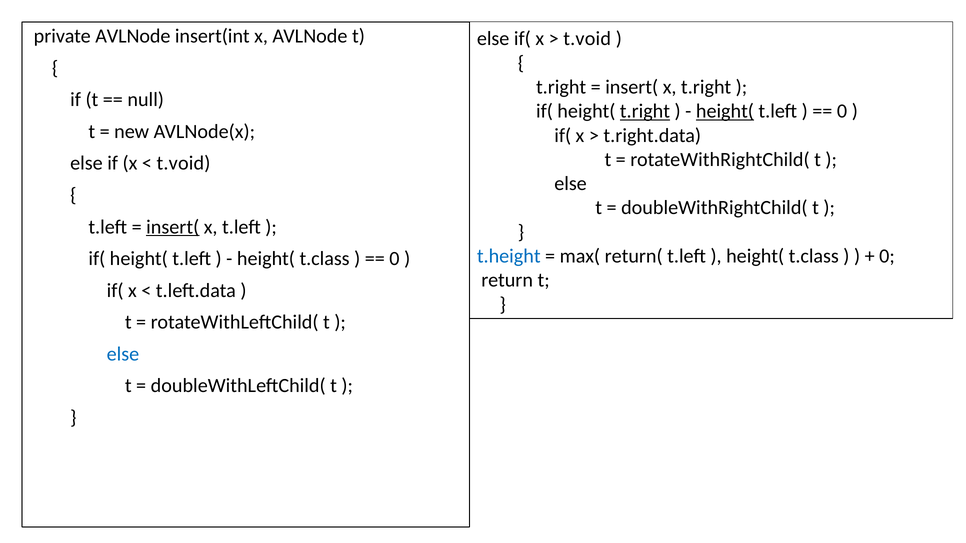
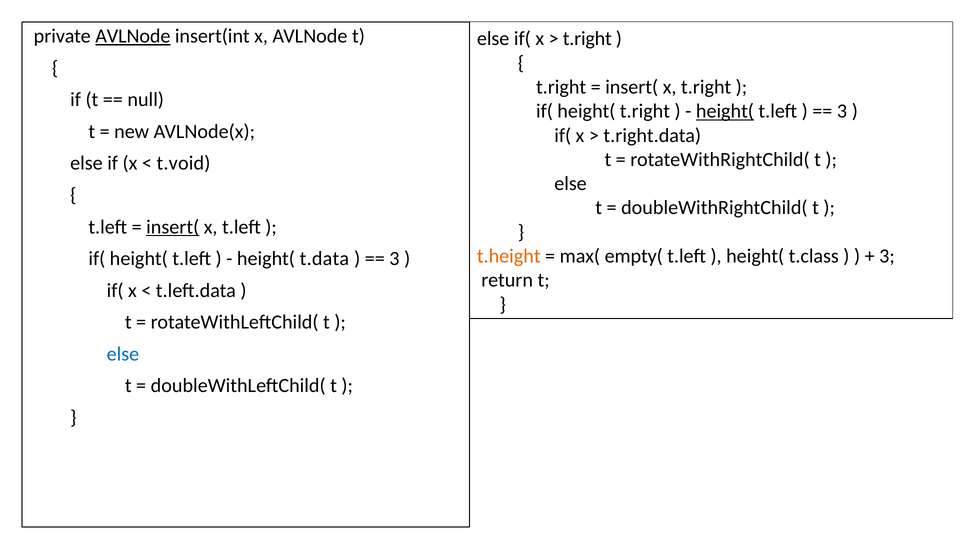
AVLNode at (133, 36) underline: none -> present
t.void at (587, 39): t.void -> t.right
t.right at (645, 111) underline: present -> none
0 at (842, 111): 0 -> 3
t.height colour: blue -> orange
return(: return( -> empty(
0 at (887, 256): 0 -> 3
t.class at (325, 259): t.class -> t.data
0 at (394, 259): 0 -> 3
